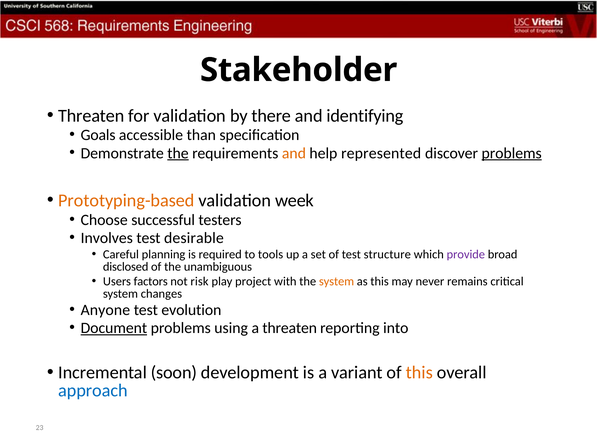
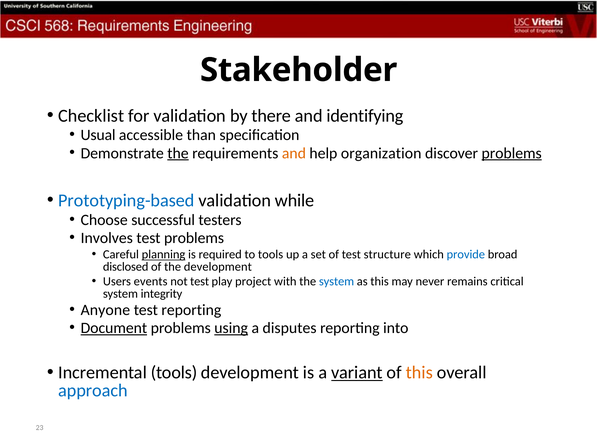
Threaten at (91, 116): Threaten -> Checklist
Goals: Goals -> Usual
represented: represented -> organization
Prototyping-based colour: orange -> blue
week: week -> while
test desirable: desirable -> problems
planning underline: none -> present
provide colour: purple -> blue
the unambiguous: unambiguous -> development
factors: factors -> events
not risk: risk -> test
system at (337, 281) colour: orange -> blue
changes: changes -> integrity
test evolution: evolution -> reporting
using underline: none -> present
a threaten: threaten -> disputes
Incremental soon: soon -> tools
variant underline: none -> present
